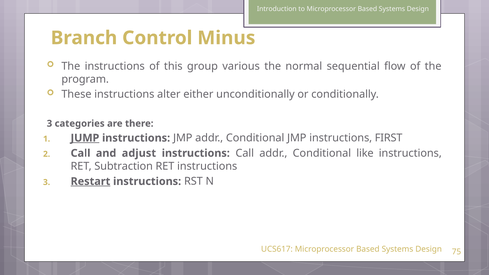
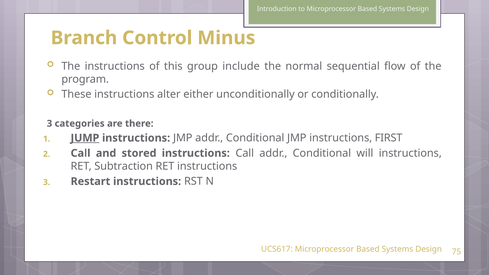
various: various -> include
adjust: adjust -> stored
like: like -> will
Restart underline: present -> none
